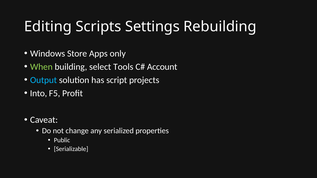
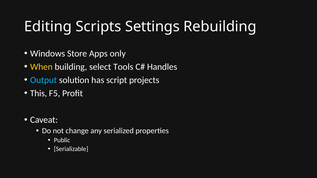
When colour: light green -> yellow
Account: Account -> Handles
Into: Into -> This
